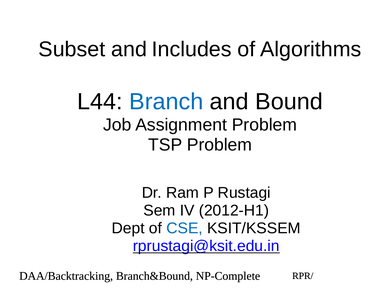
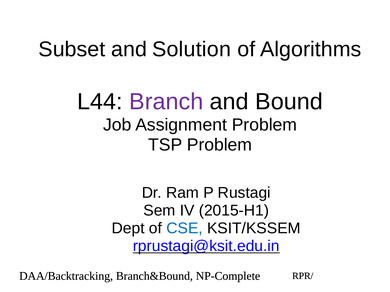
Includes: Includes -> Solution
Branch colour: blue -> purple
2012-H1: 2012-H1 -> 2015-H1
